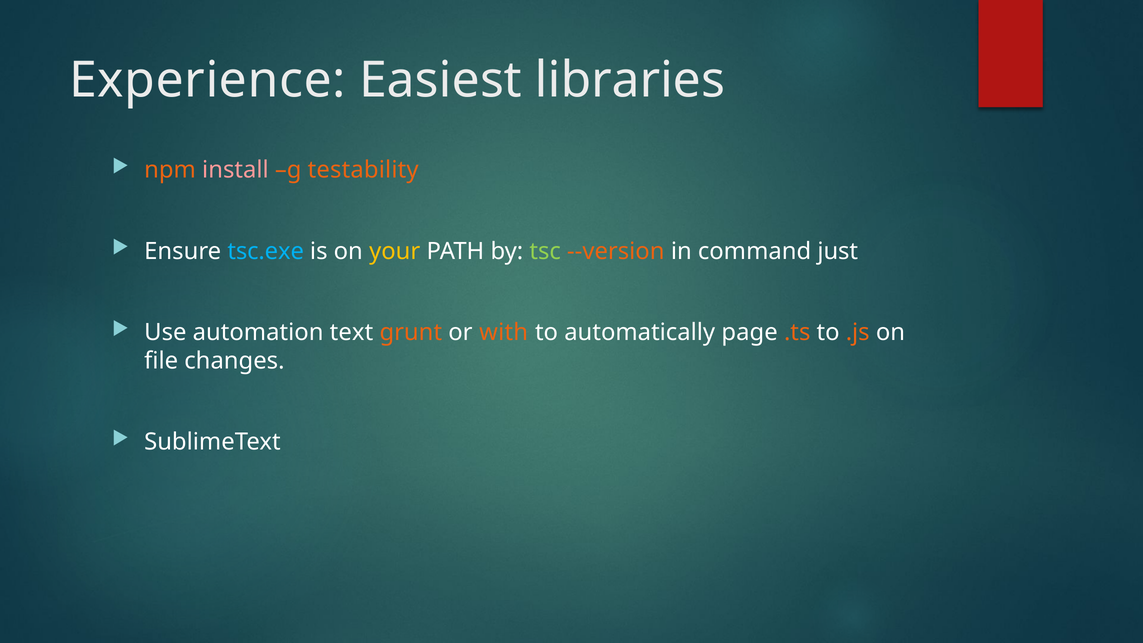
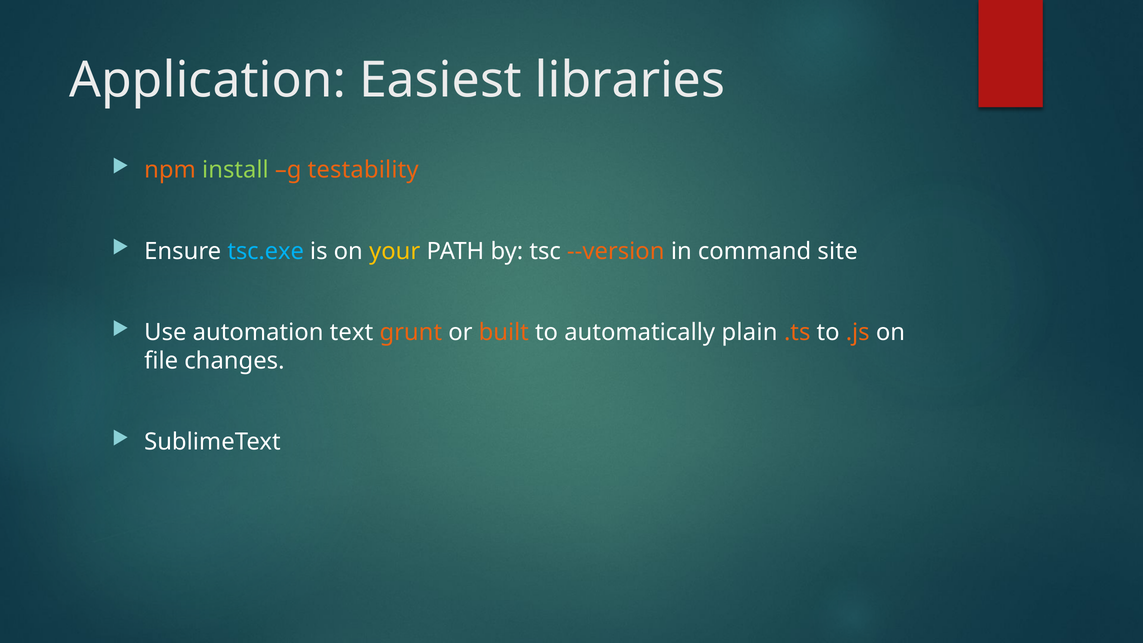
Experience: Experience -> Application
install colour: pink -> light green
tsc colour: light green -> white
just: just -> site
with: with -> built
page: page -> plain
